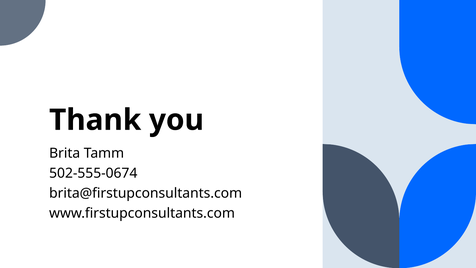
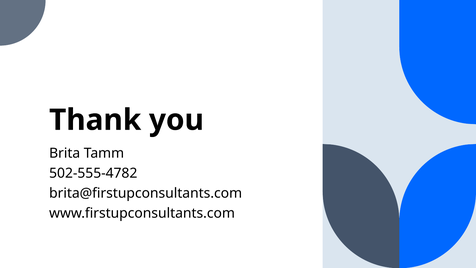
502-555-0674: 502-555-0674 -> 502-555-4782
